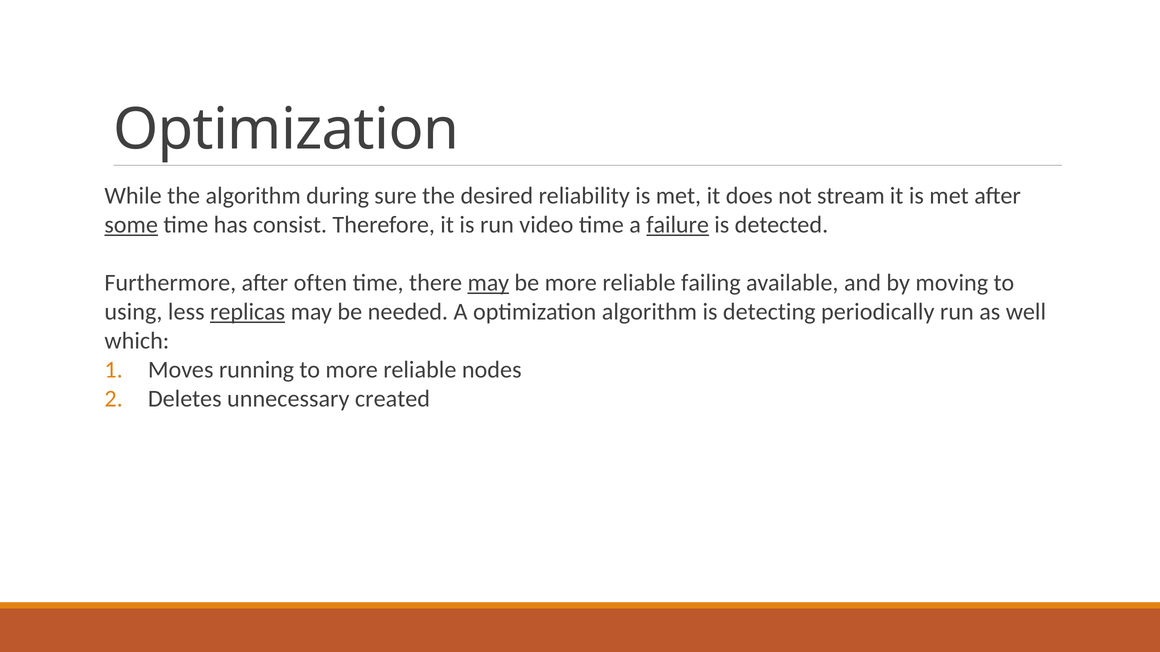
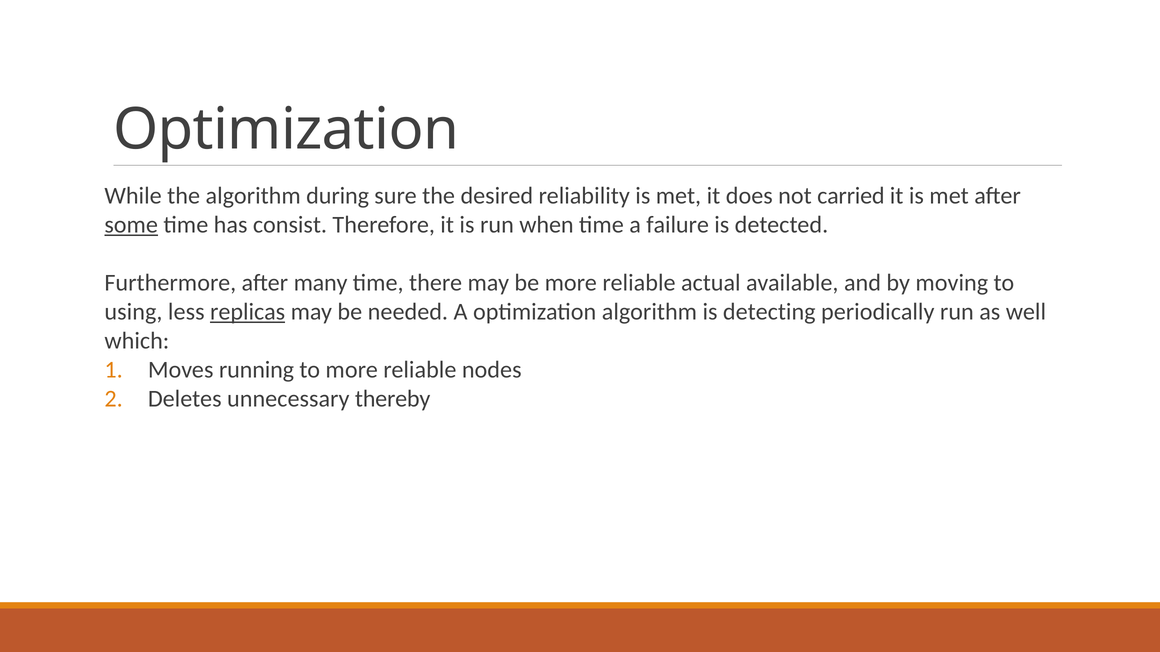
stream: stream -> carried
video: video -> when
failure underline: present -> none
often: often -> many
may at (488, 283) underline: present -> none
failing: failing -> actual
created: created -> thereby
